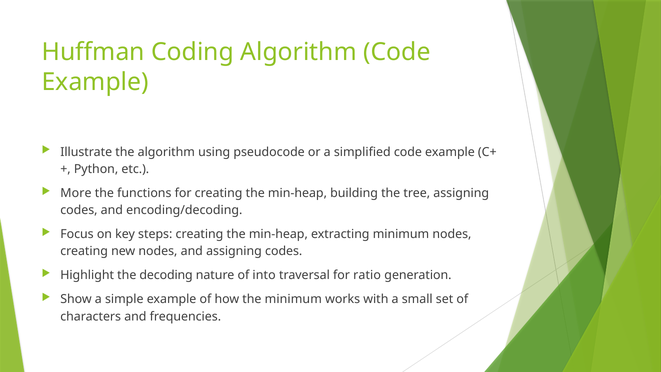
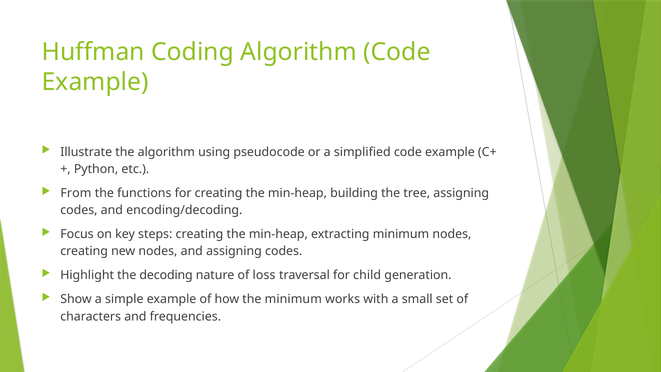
More: More -> From
into: into -> loss
ratio: ratio -> child
